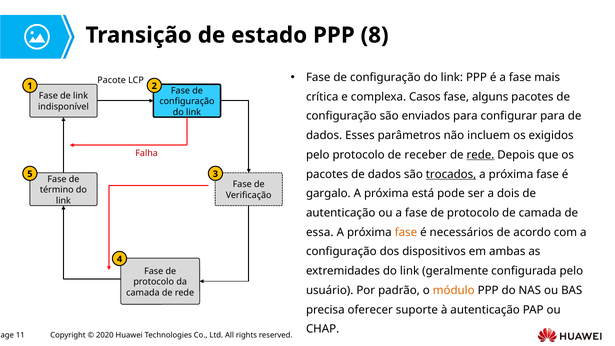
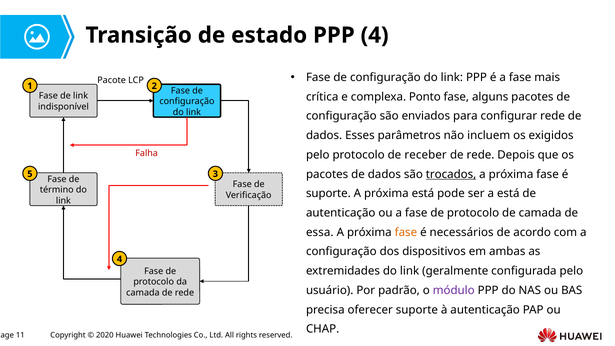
PPP 8: 8 -> 4
Casos: Casos -> Ponto
configurar para: para -> rede
rede at (480, 155) underline: present -> none
gargalo at (328, 194): gargalo -> suporte
a dois: dois -> está
módulo colour: orange -> purple
